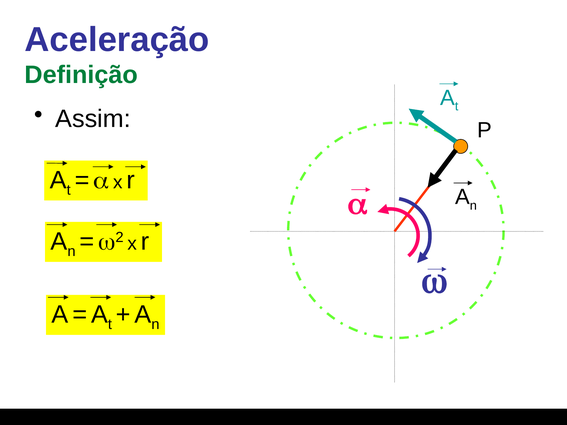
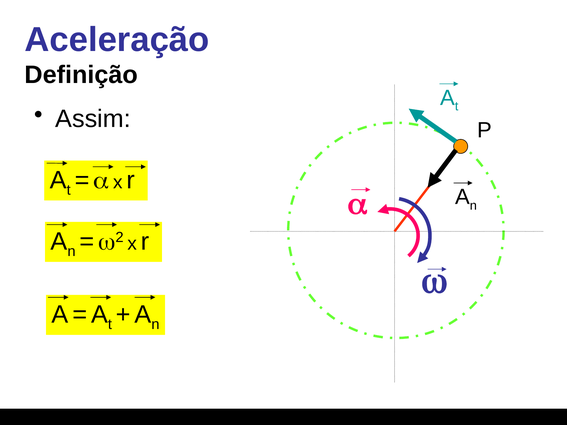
Definição colour: green -> black
